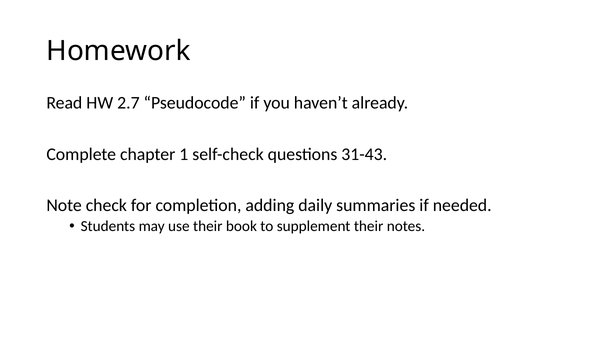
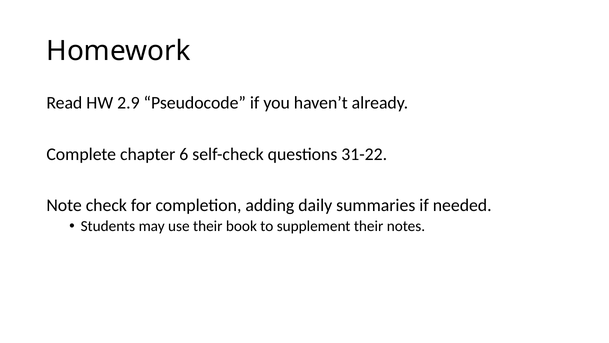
2.7: 2.7 -> 2.9
1: 1 -> 6
31-43: 31-43 -> 31-22
